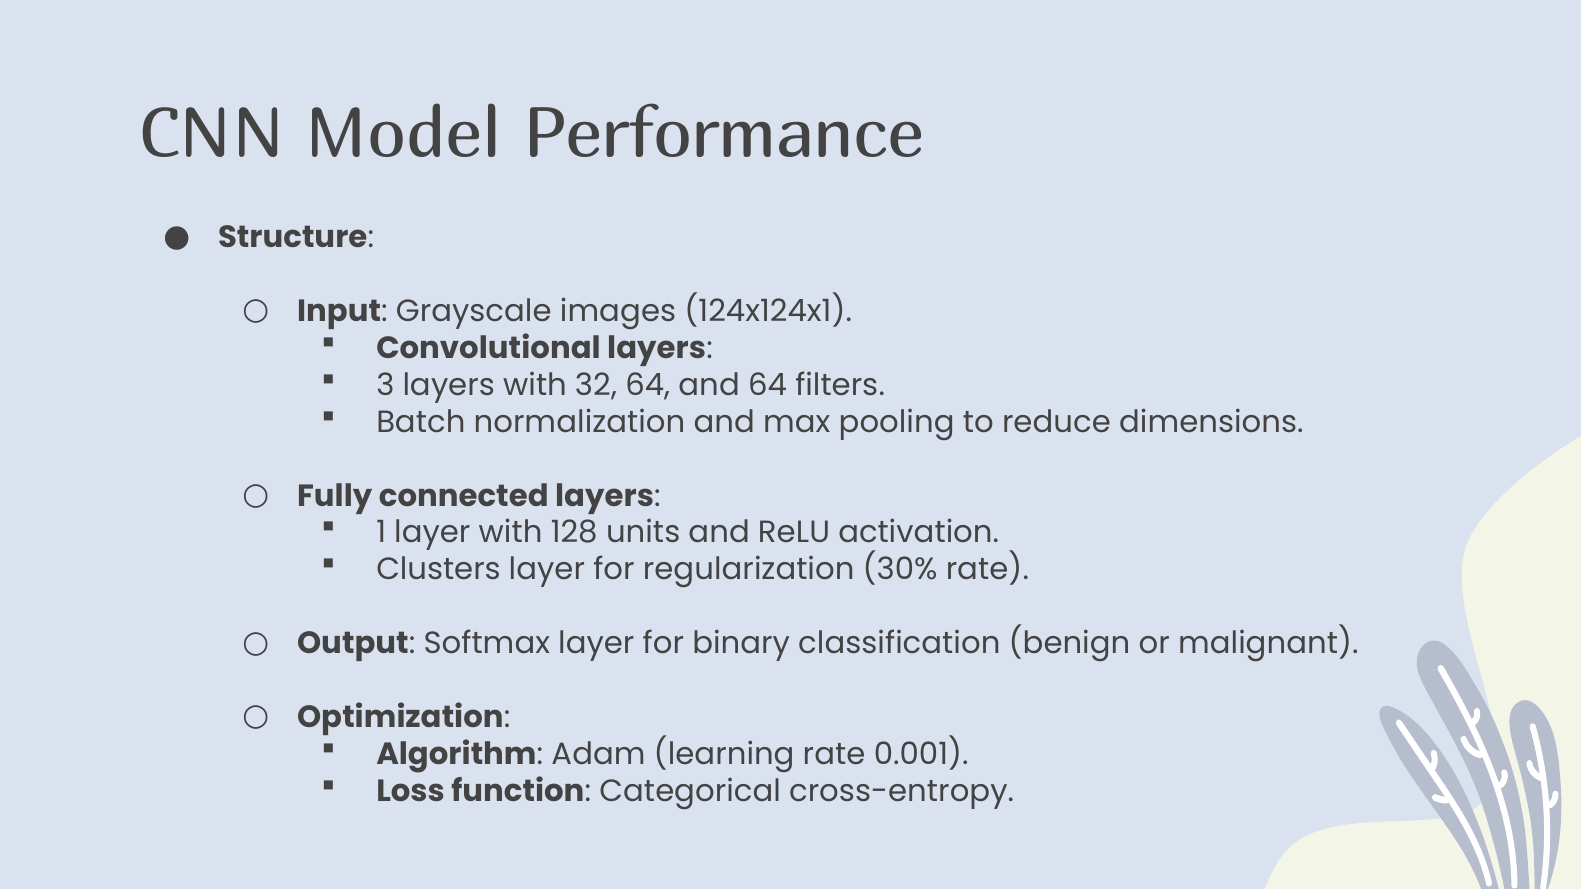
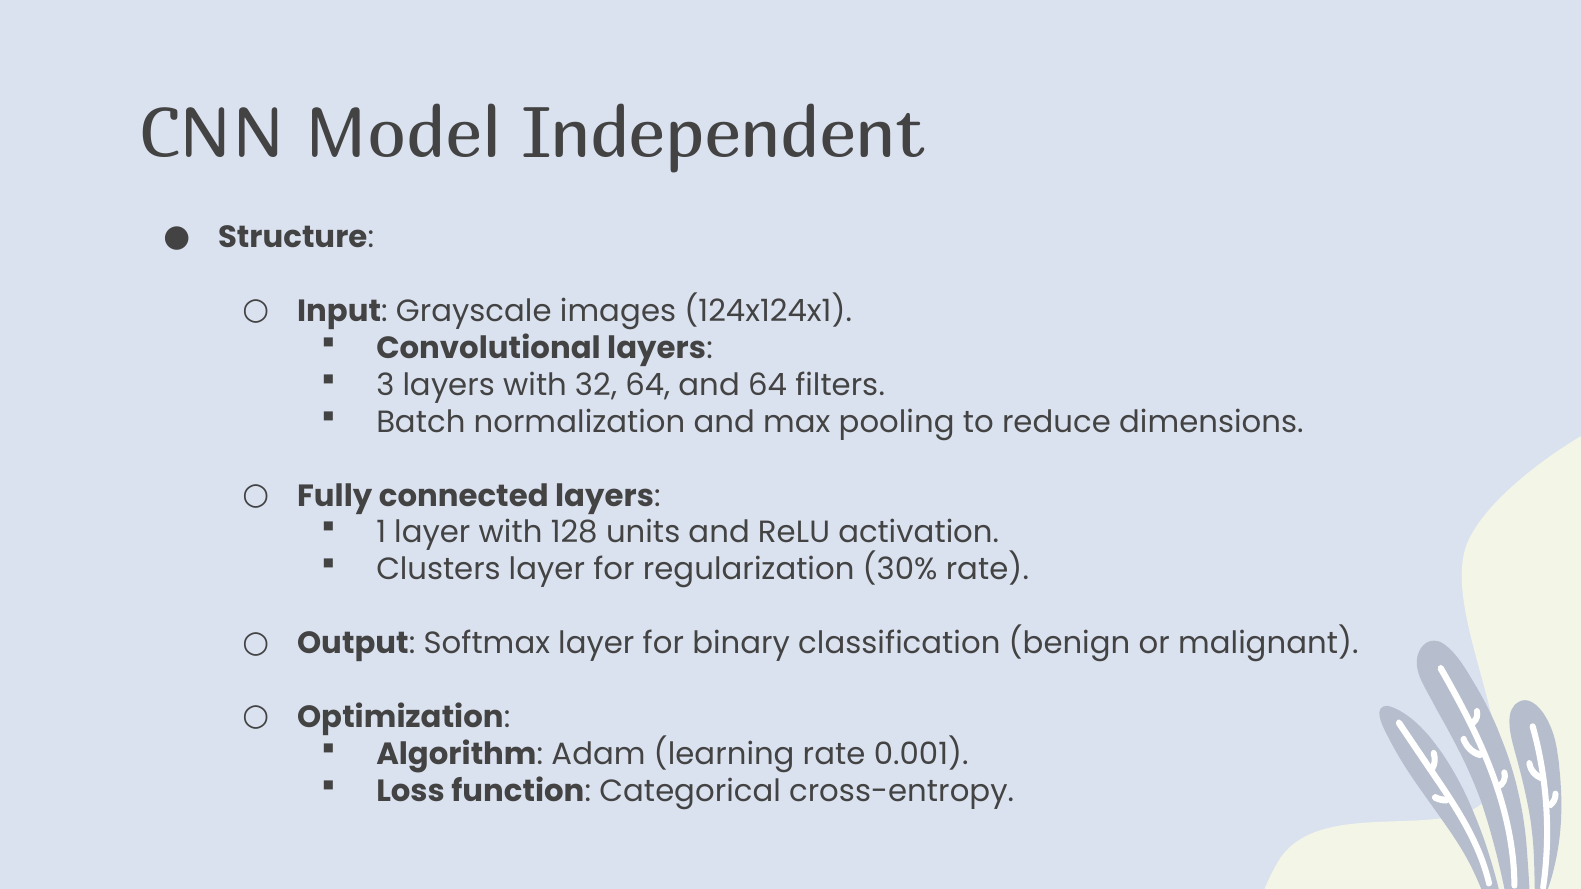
Performance: Performance -> Independent
